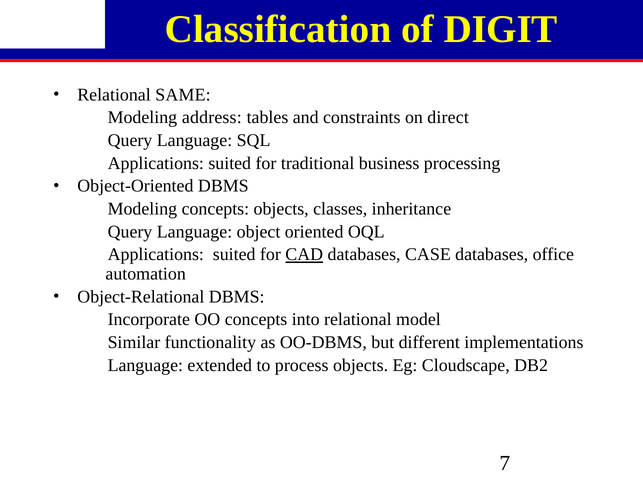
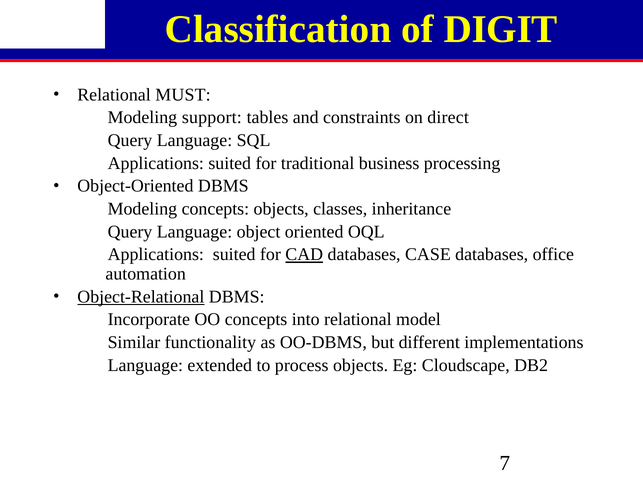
SAME: SAME -> MUST
address: address -> support
Object-Relational underline: none -> present
